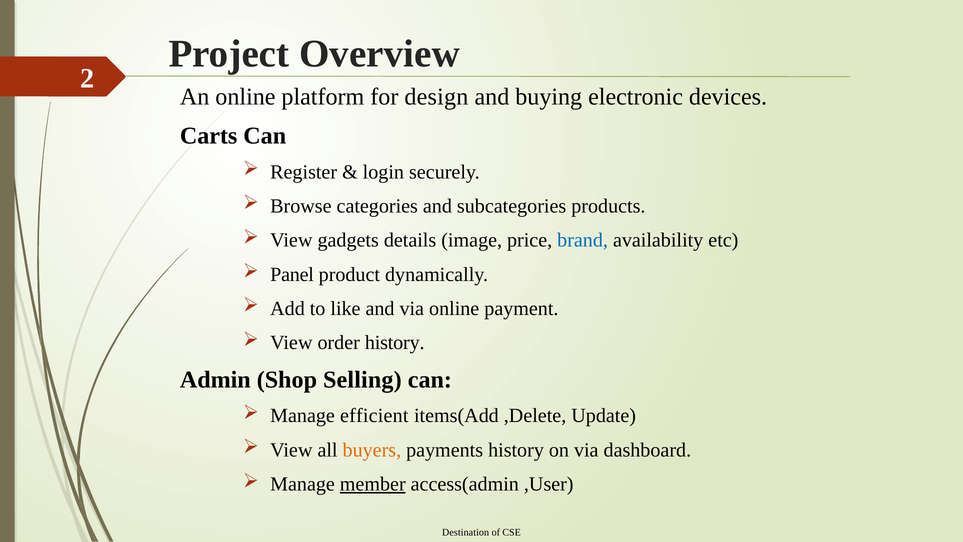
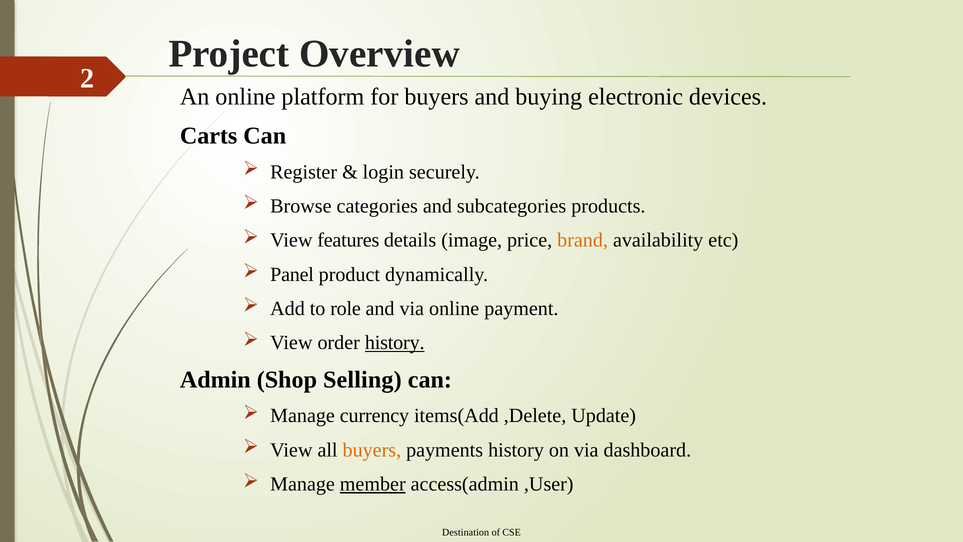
for design: design -> buyers
gadgets: gadgets -> features
brand colour: blue -> orange
like: like -> role
history at (395, 343) underline: none -> present
efficient: efficient -> currency
